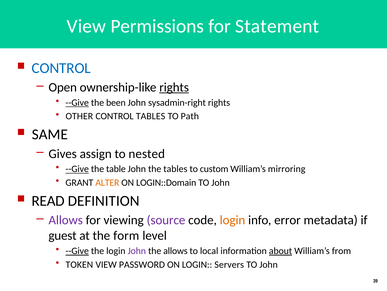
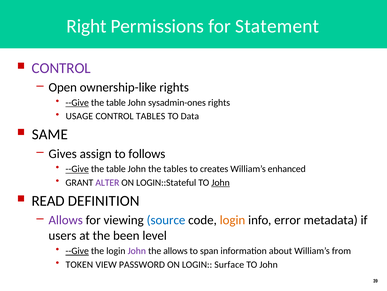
View at (86, 26): View -> Right
CONTROL at (61, 68) colour: blue -> purple
rights at (174, 87) underline: present -> none
been at (116, 102): been -> table
sysadmin-right: sysadmin-right -> sysadmin-ones
OTHER: OTHER -> USAGE
Path: Path -> Data
nested: nested -> follows
custom: custom -> creates
mirroring: mirroring -> enhanced
ALTER colour: orange -> purple
LOGIN::Domain: LOGIN::Domain -> LOGIN::Stateful
John at (221, 182) underline: none -> present
source colour: purple -> blue
guest: guest -> users
form: form -> been
local: local -> span
about underline: present -> none
Servers: Servers -> Surface
